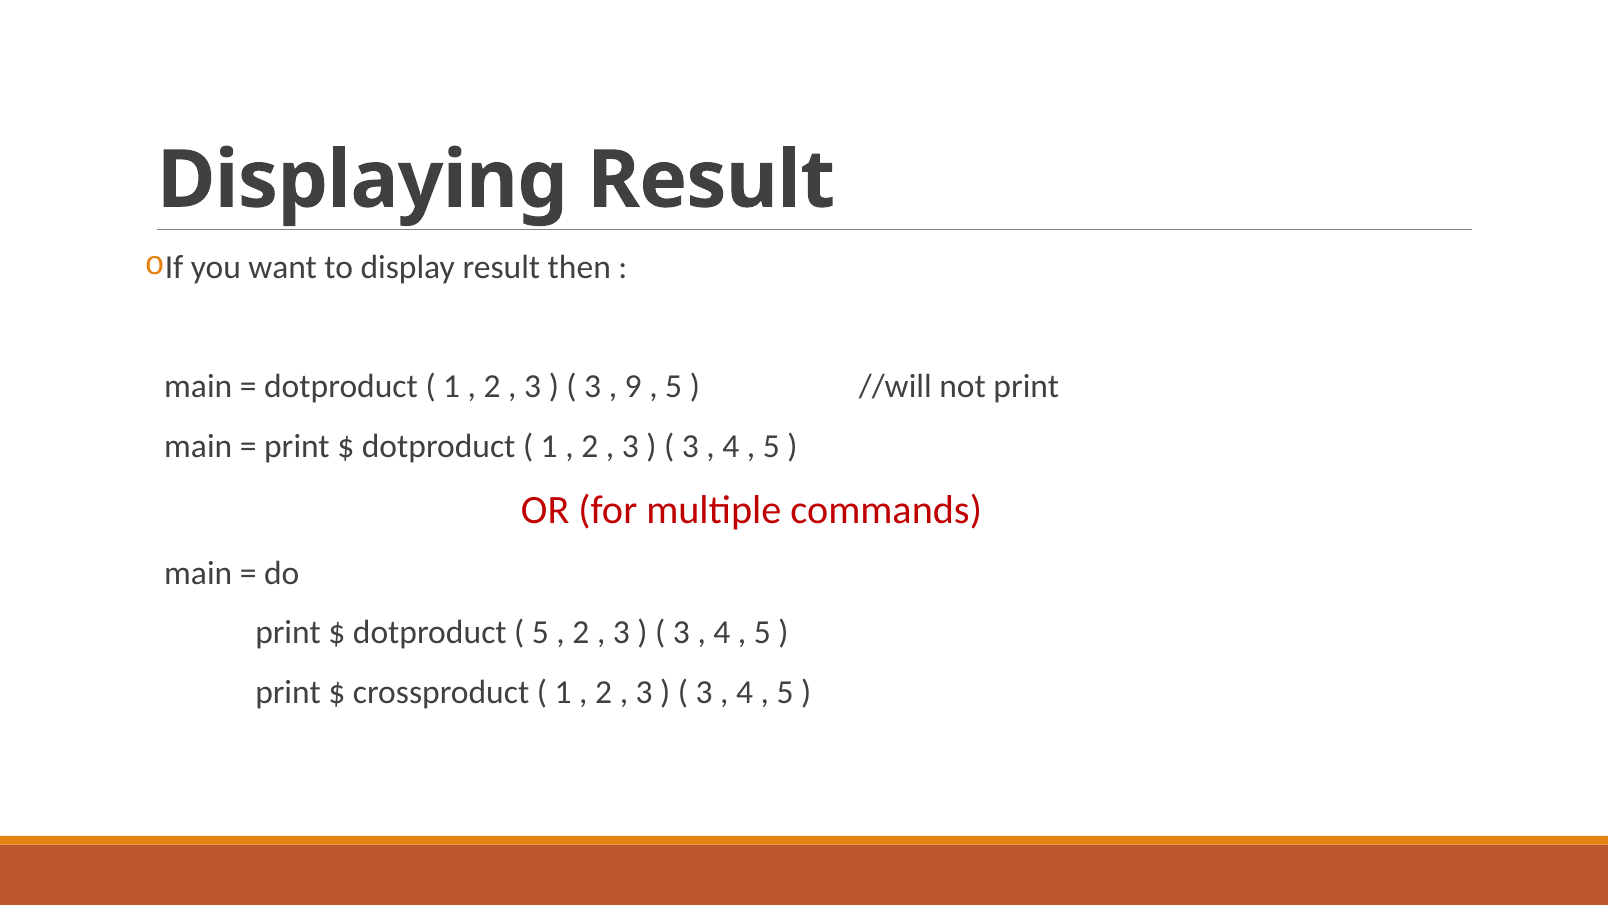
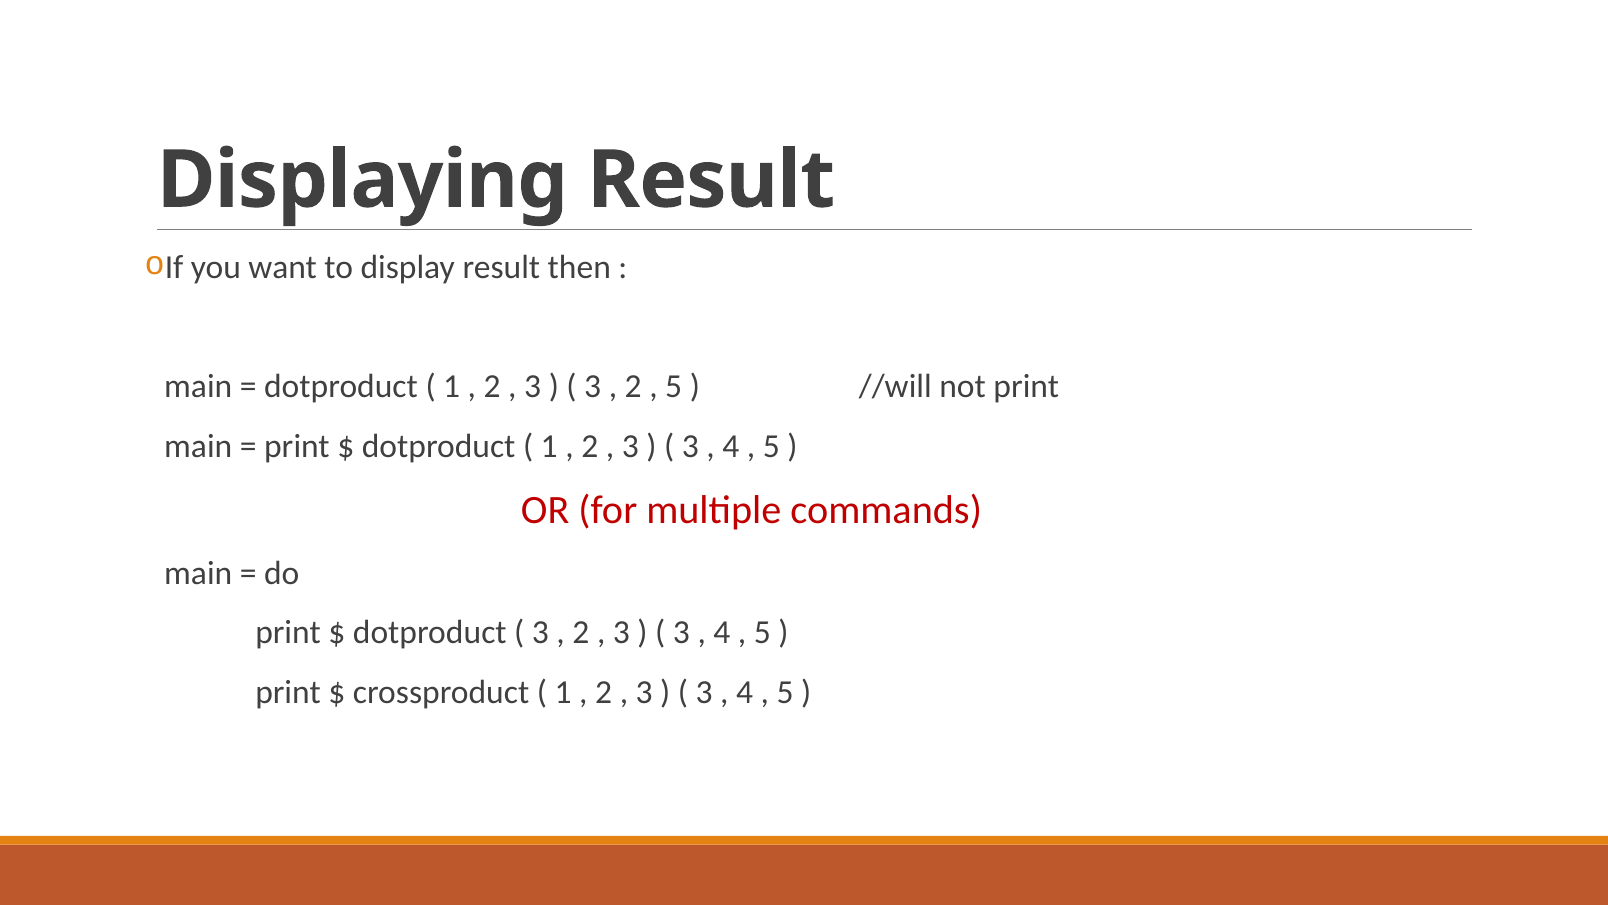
9 at (633, 387): 9 -> 2
5 at (540, 632): 5 -> 3
